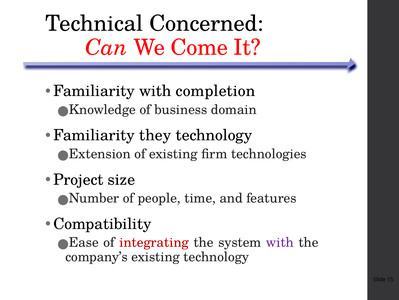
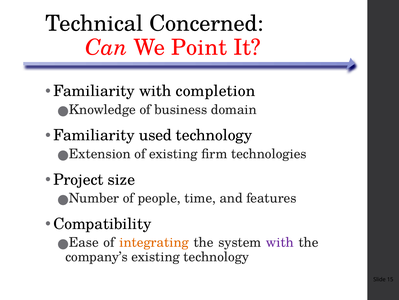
Come: Come -> Point
they: they -> used
integrating colour: red -> orange
